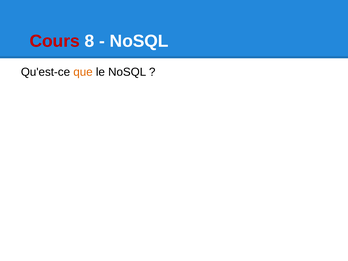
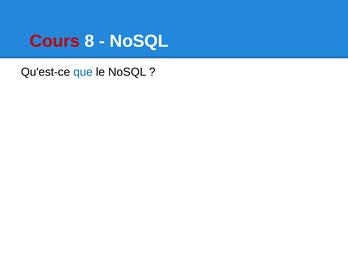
que colour: orange -> blue
